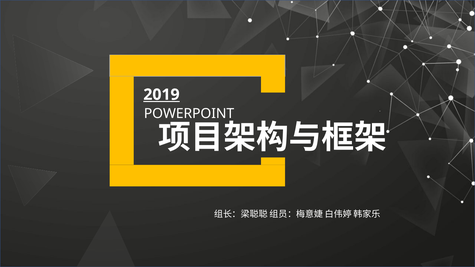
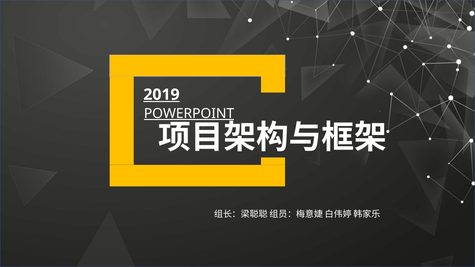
POWERPOINT underline: none -> present
